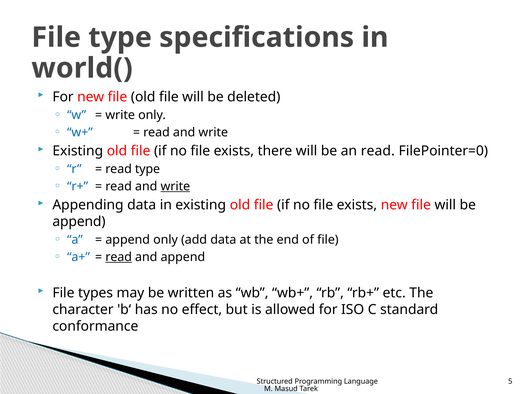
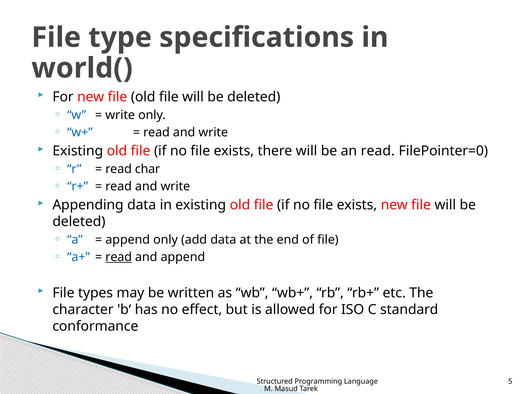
read type: type -> char
write at (175, 186) underline: present -> none
append at (79, 222): append -> deleted
